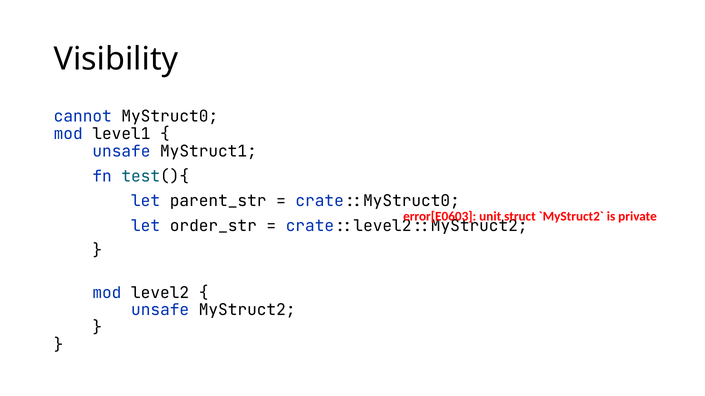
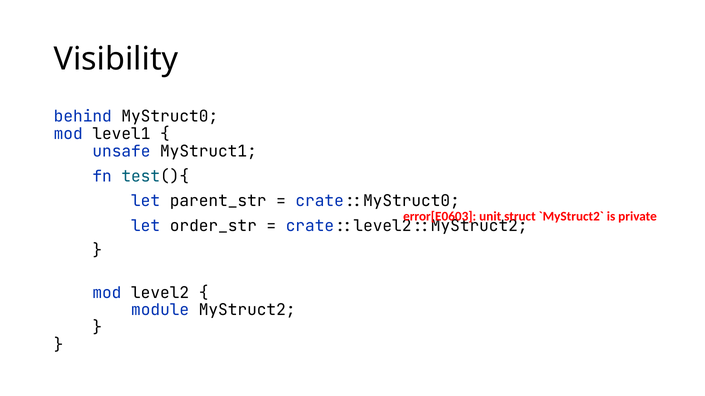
cannot: cannot -> behind
unsafe at (160, 311): unsafe -> module
